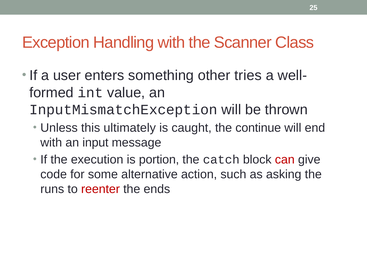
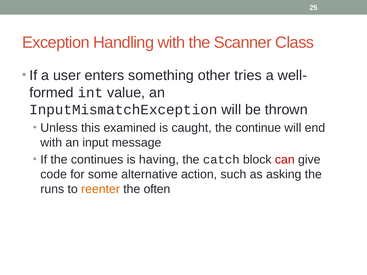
ultimately: ultimately -> examined
execution: execution -> continues
portion: portion -> having
reenter colour: red -> orange
ends: ends -> often
